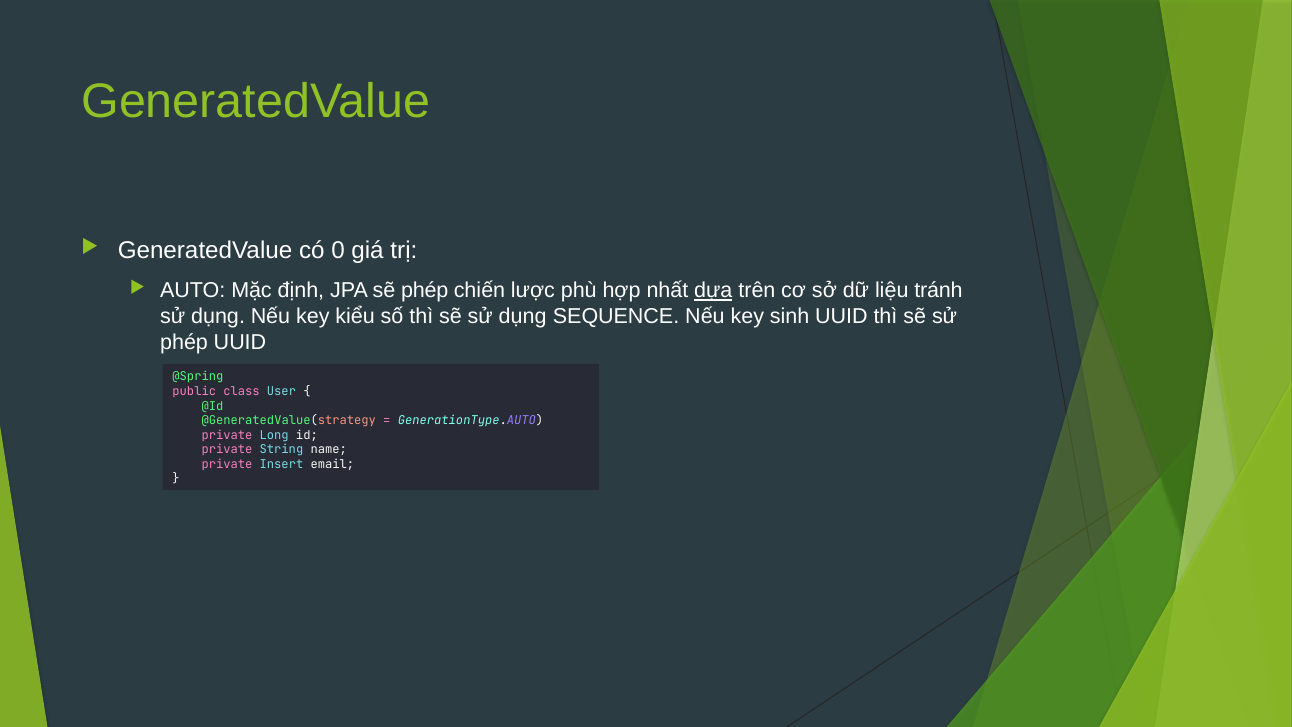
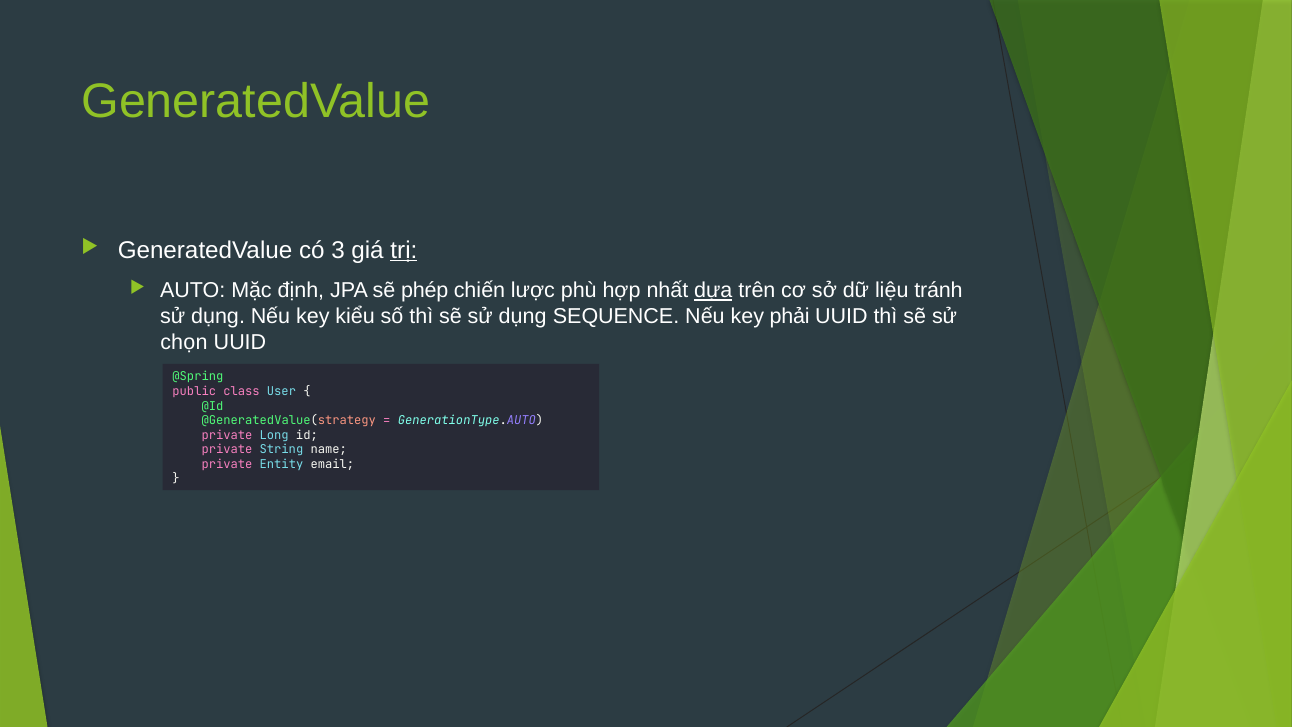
0: 0 -> 3
trị underline: none -> present
sinh: sinh -> phải
phép at (184, 342): phép -> chọn
Insert: Insert -> Entity
